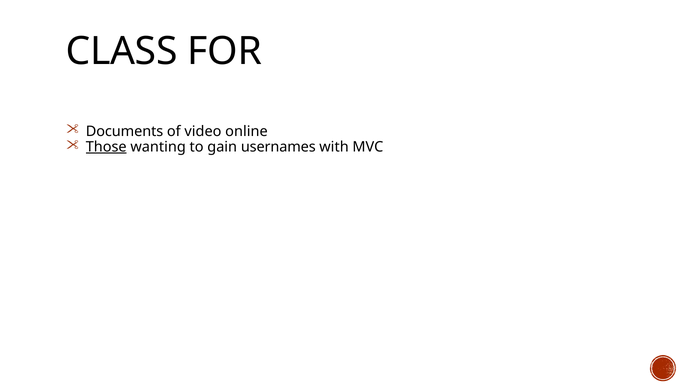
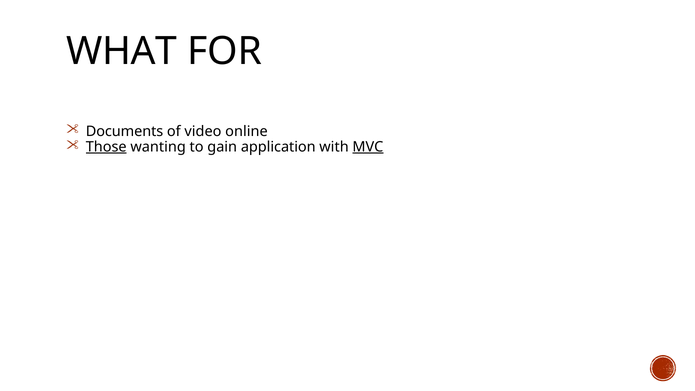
CLASS: CLASS -> WHAT
usernames: usernames -> application
MVC underline: none -> present
